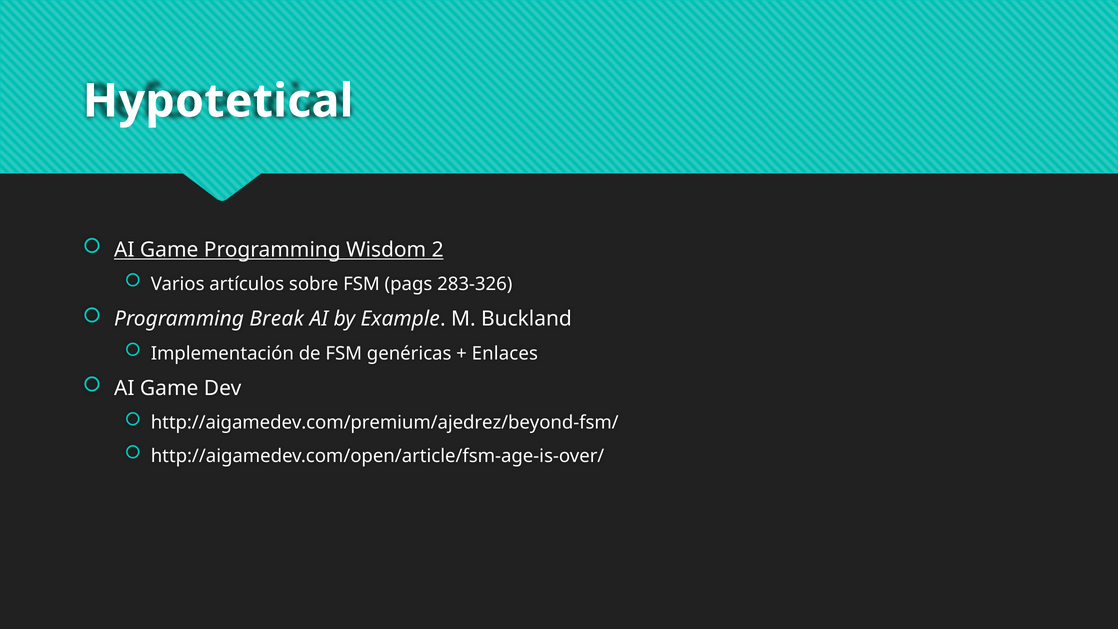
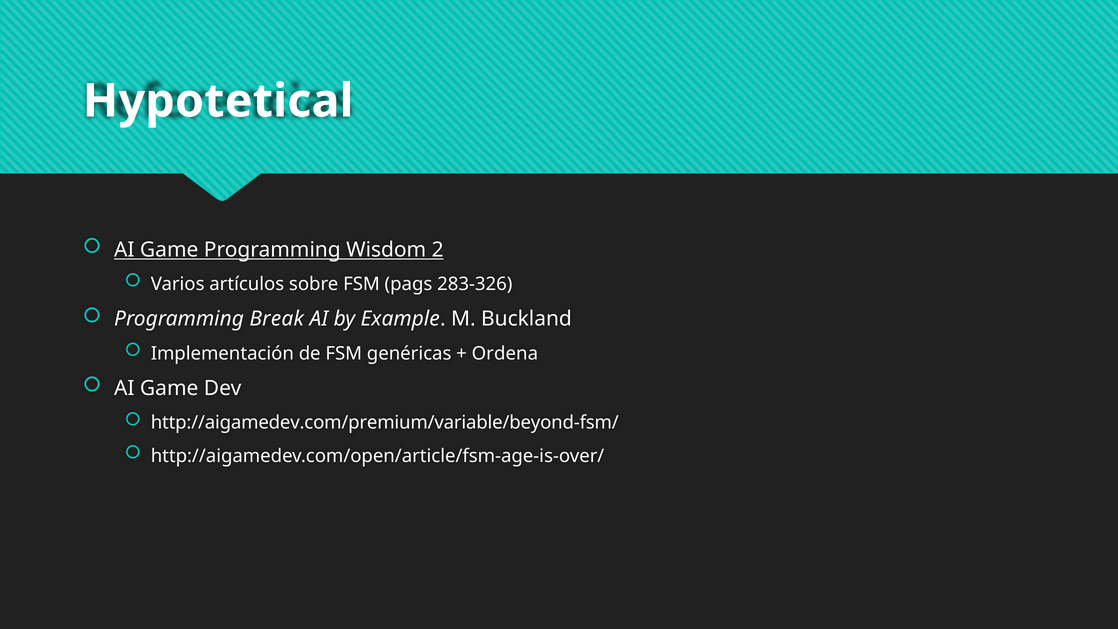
Enlaces: Enlaces -> Ordena
http://aigamedev.com/premium/ajedrez/beyond-fsm/: http://aigamedev.com/premium/ajedrez/beyond-fsm/ -> http://aigamedev.com/premium/variable/beyond-fsm/
